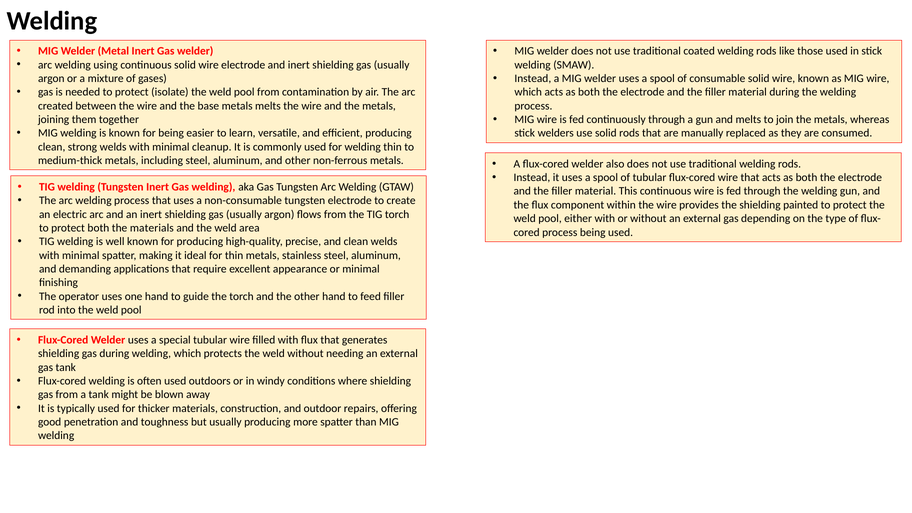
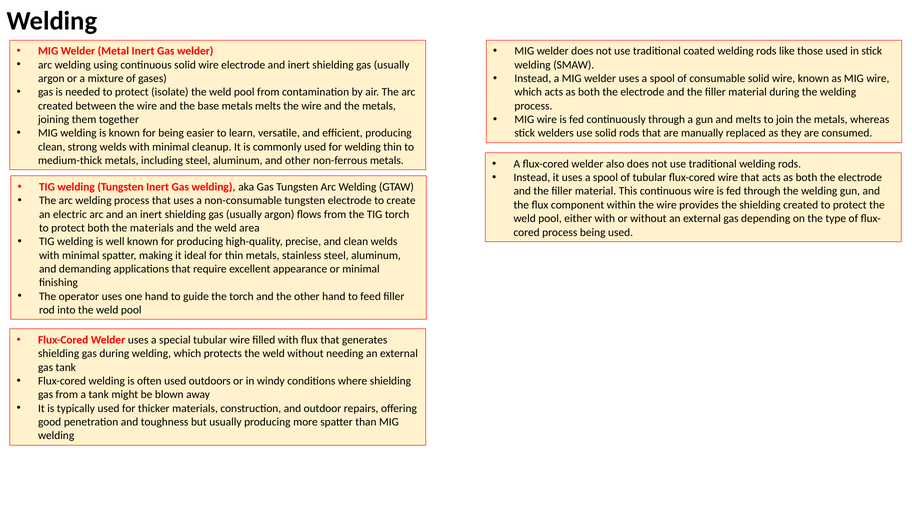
shielding painted: painted -> created
